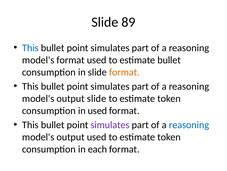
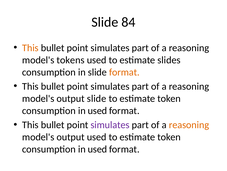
89: 89 -> 84
This at (30, 48) colour: blue -> orange
model's format: format -> tokens
estimate bullet: bullet -> slides
reasoning at (189, 124) colour: blue -> orange
each at (97, 149): each -> used
